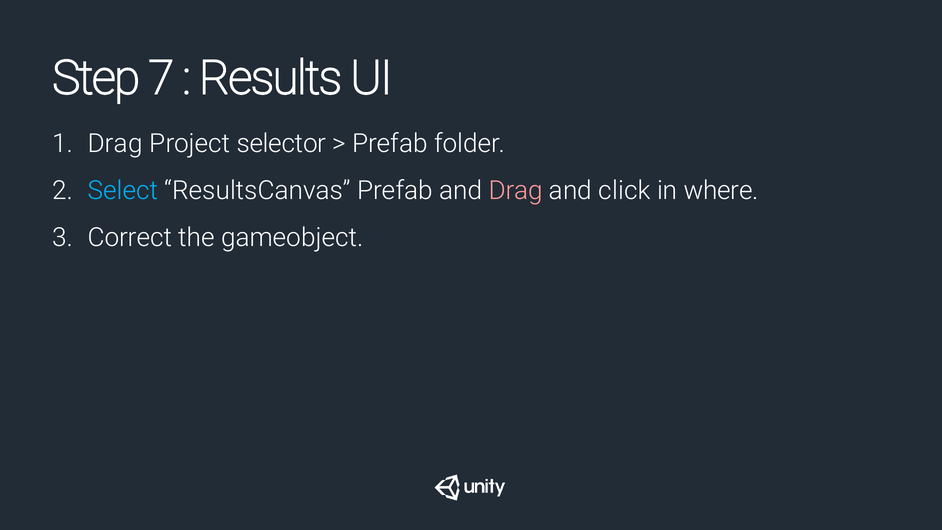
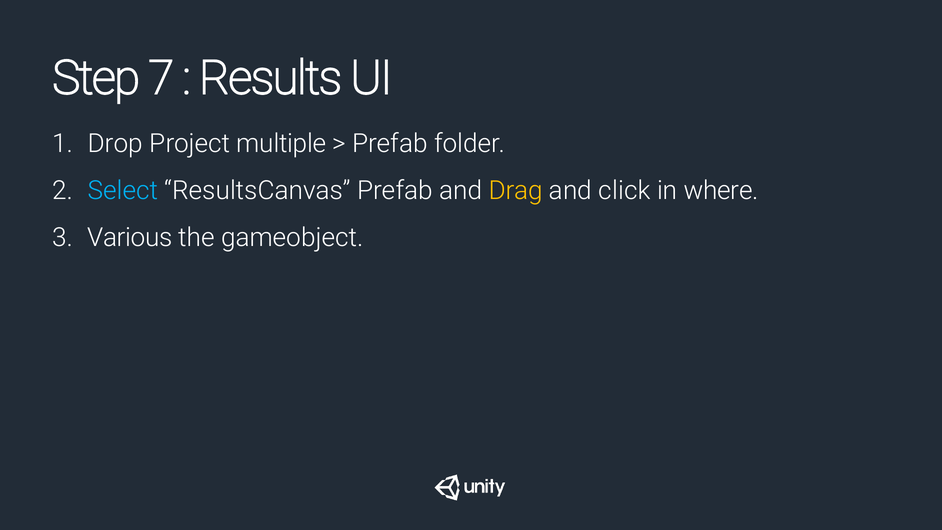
Drag at (115, 144): Drag -> Drop
selector: selector -> multiple
Drag at (516, 191) colour: pink -> yellow
Correct: Correct -> Various
